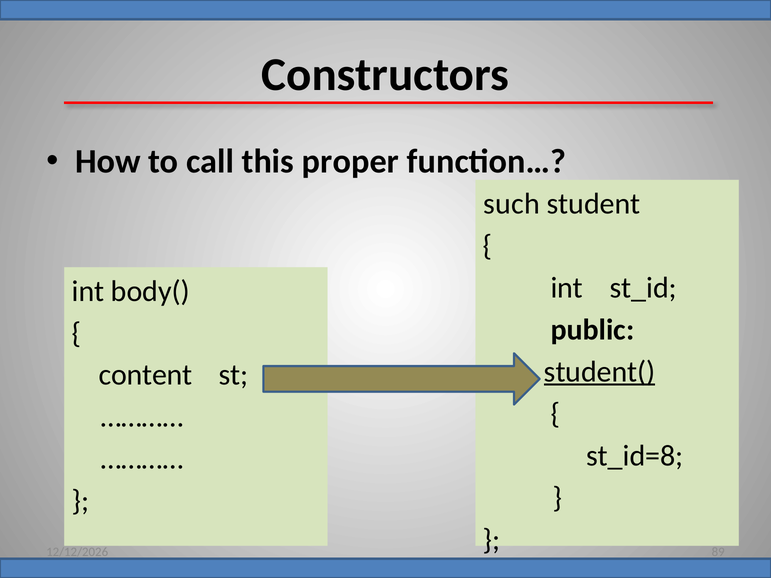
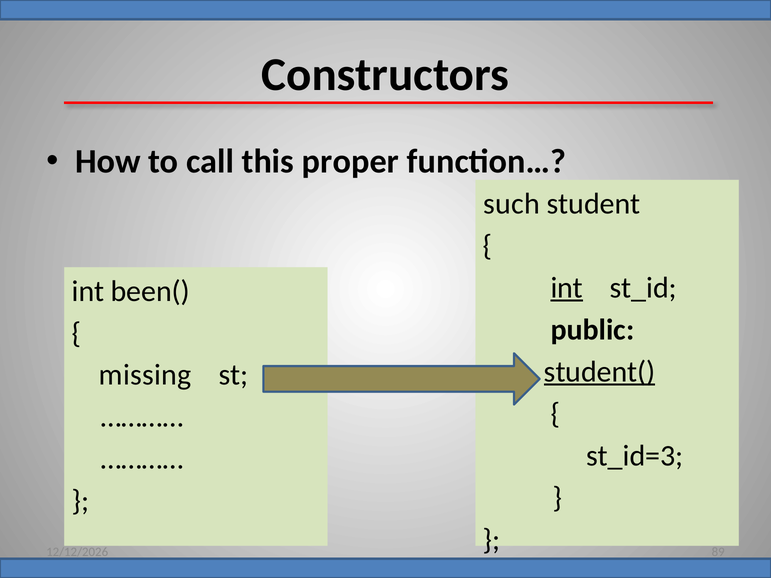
int at (567, 288) underline: none -> present
body(: body( -> been(
content: content -> missing
st_id=8: st_id=8 -> st_id=3
